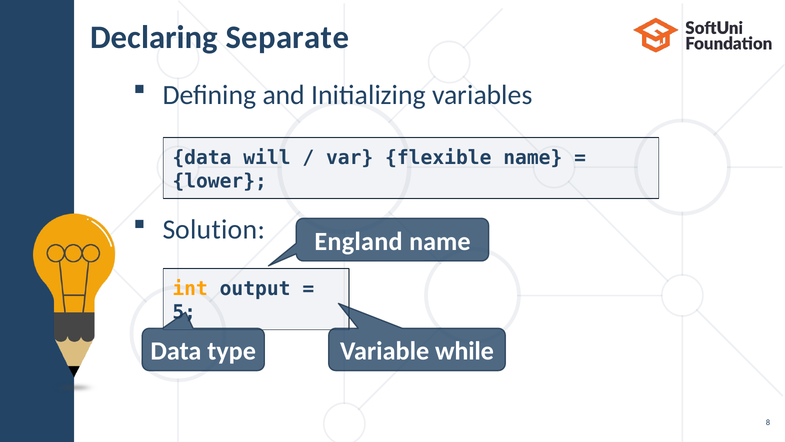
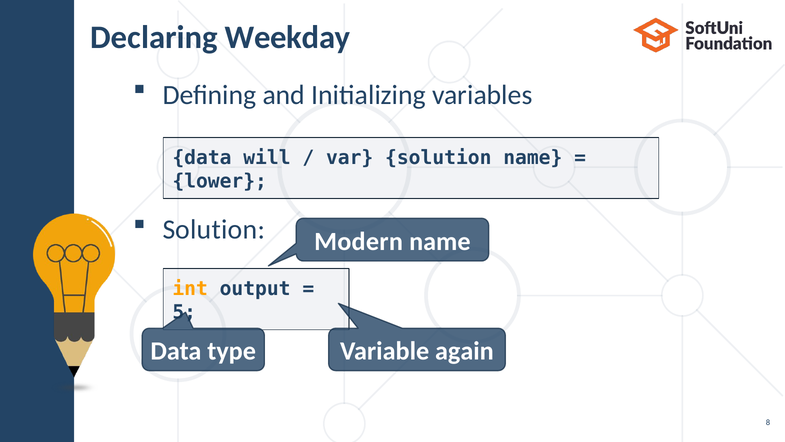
Separate: Separate -> Weekday
var flexible: flexible -> solution
England: England -> Modern
while: while -> again
